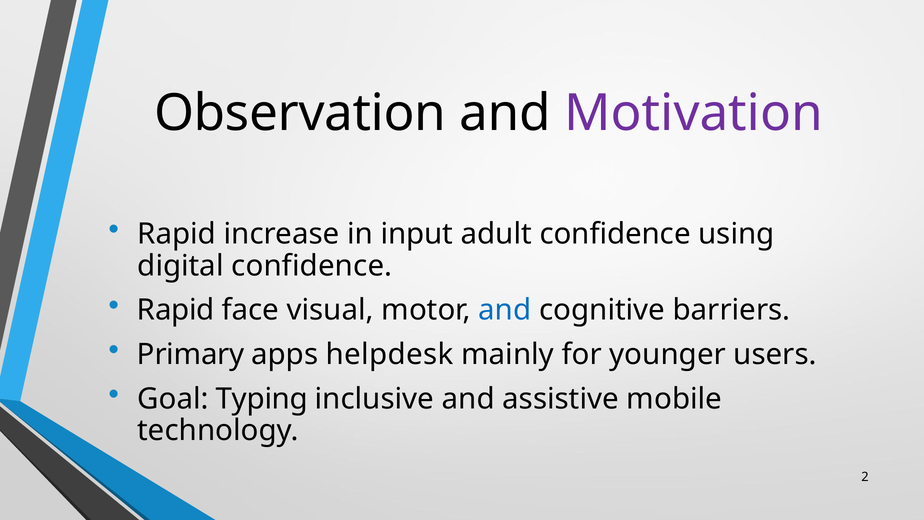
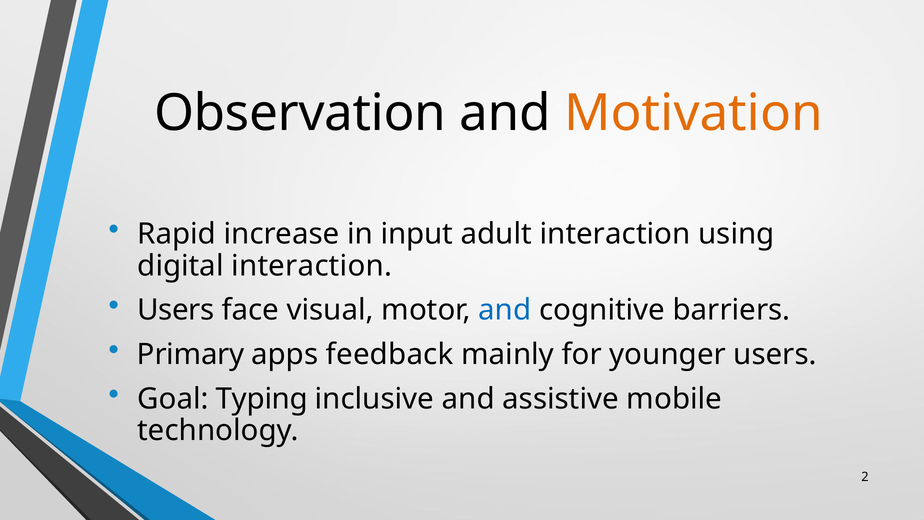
Motivation colour: purple -> orange
adult confidence: confidence -> interaction
digital confidence: confidence -> interaction
Rapid at (176, 310): Rapid -> Users
helpdesk: helpdesk -> feedback
